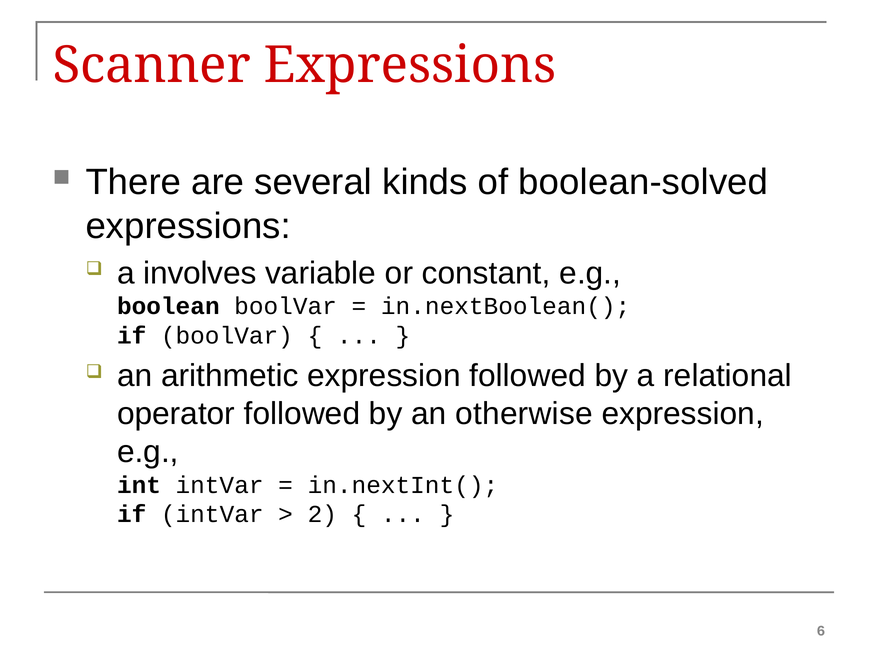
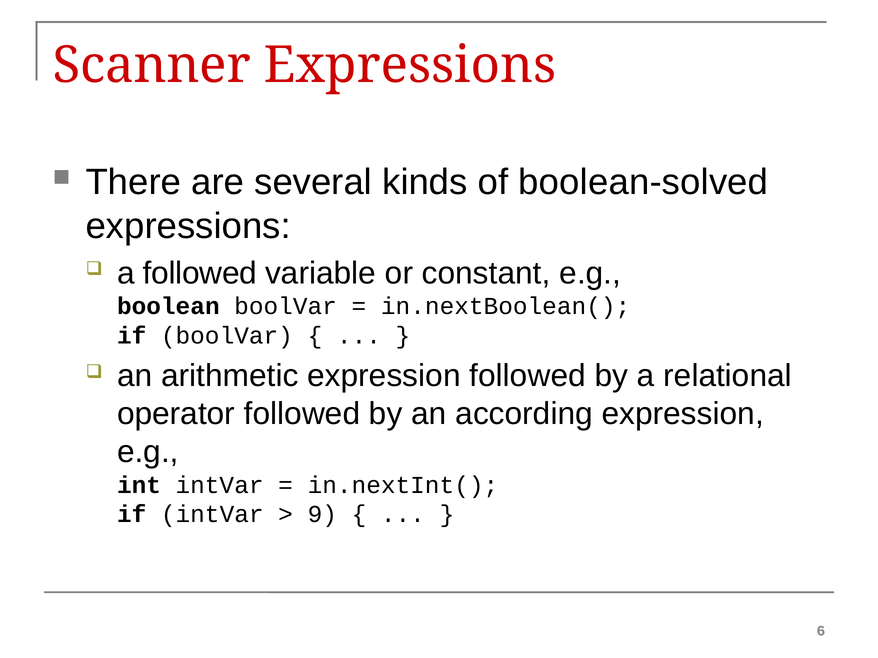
a involves: involves -> followed
otherwise: otherwise -> according
2: 2 -> 9
